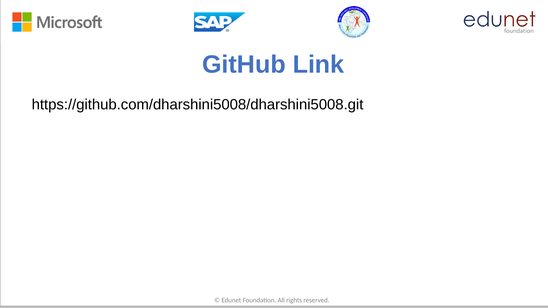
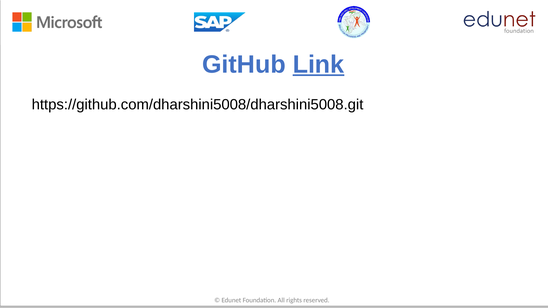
Link underline: none -> present
